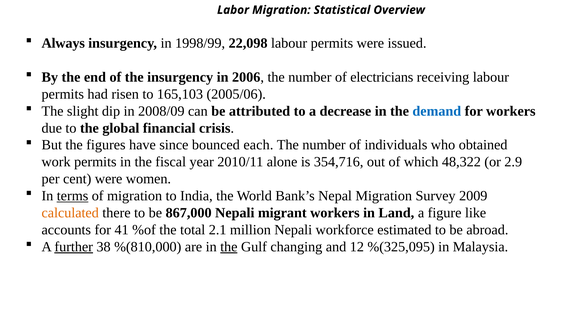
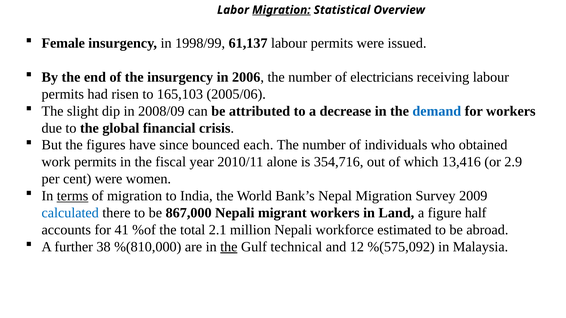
Migration at (281, 10) underline: none -> present
Always: Always -> Female
22,098: 22,098 -> 61,137
48,322: 48,322 -> 13,416
calculated colour: orange -> blue
like: like -> half
further underline: present -> none
changing: changing -> technical
%(325,095: %(325,095 -> %(575,092
